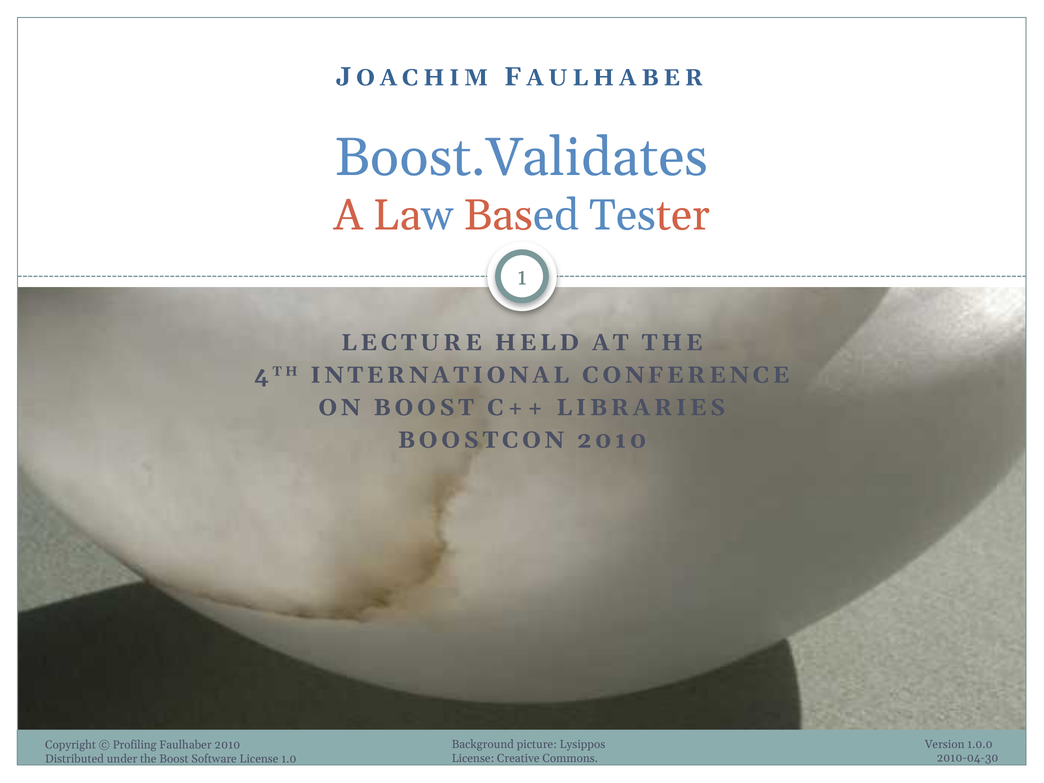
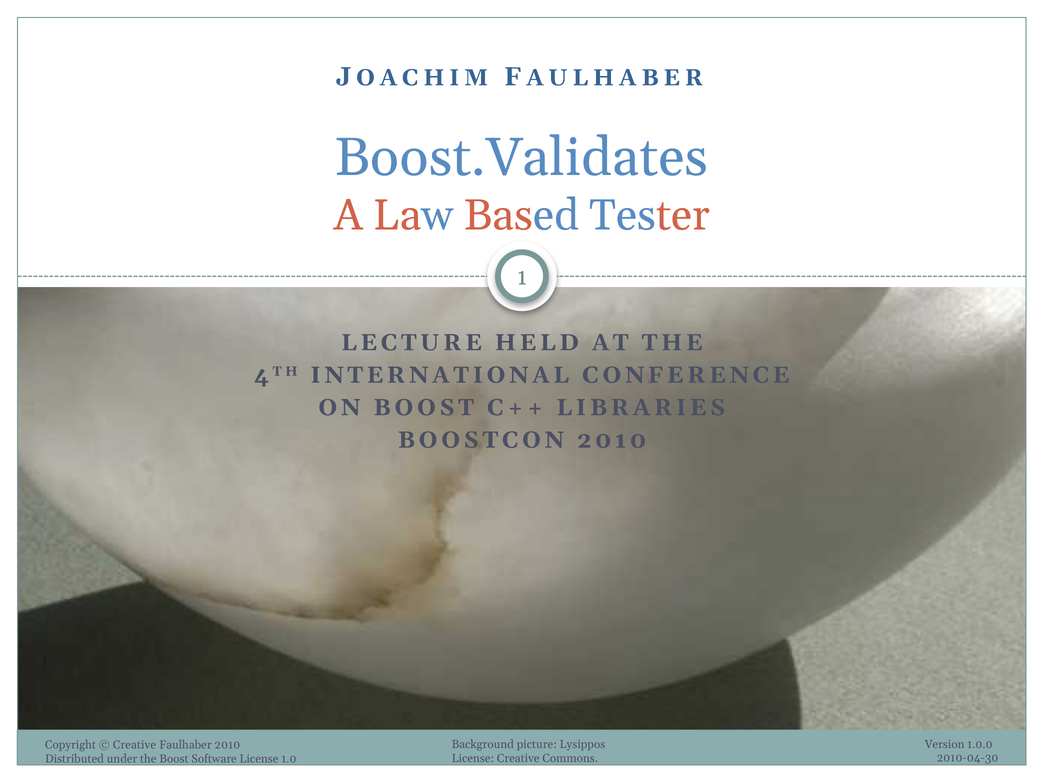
Profiling at (135, 745): Profiling -> Creative
